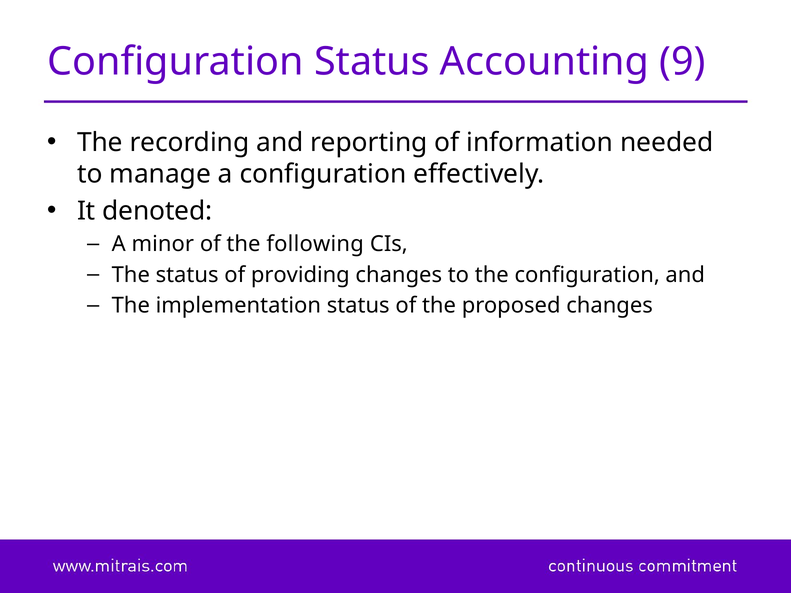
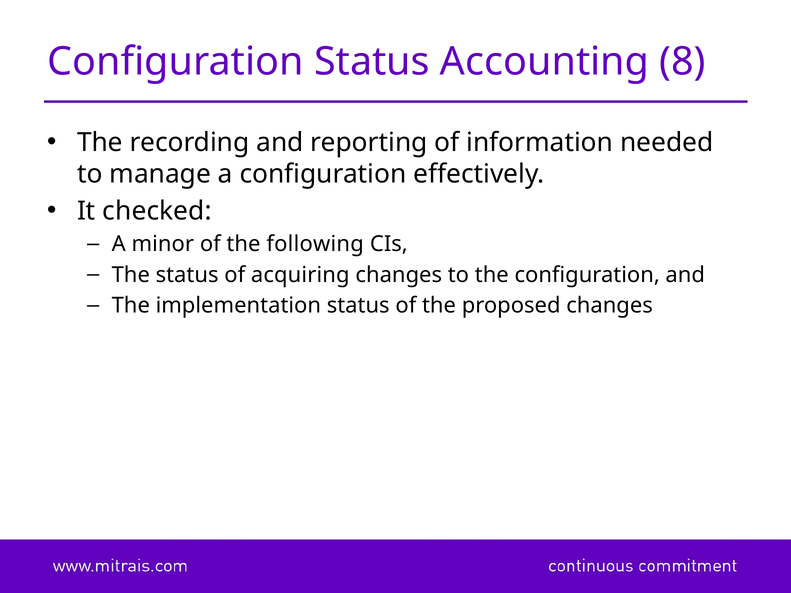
9: 9 -> 8
denoted: denoted -> checked
providing: providing -> acquiring
